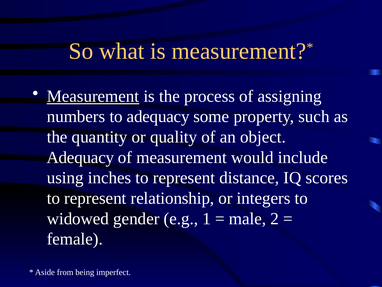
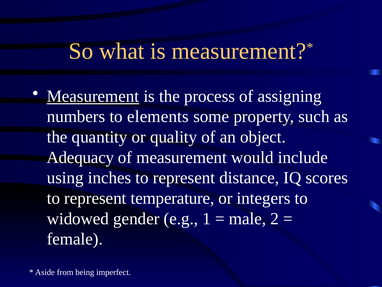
to adequacy: adequacy -> elements
relationship: relationship -> temperature
